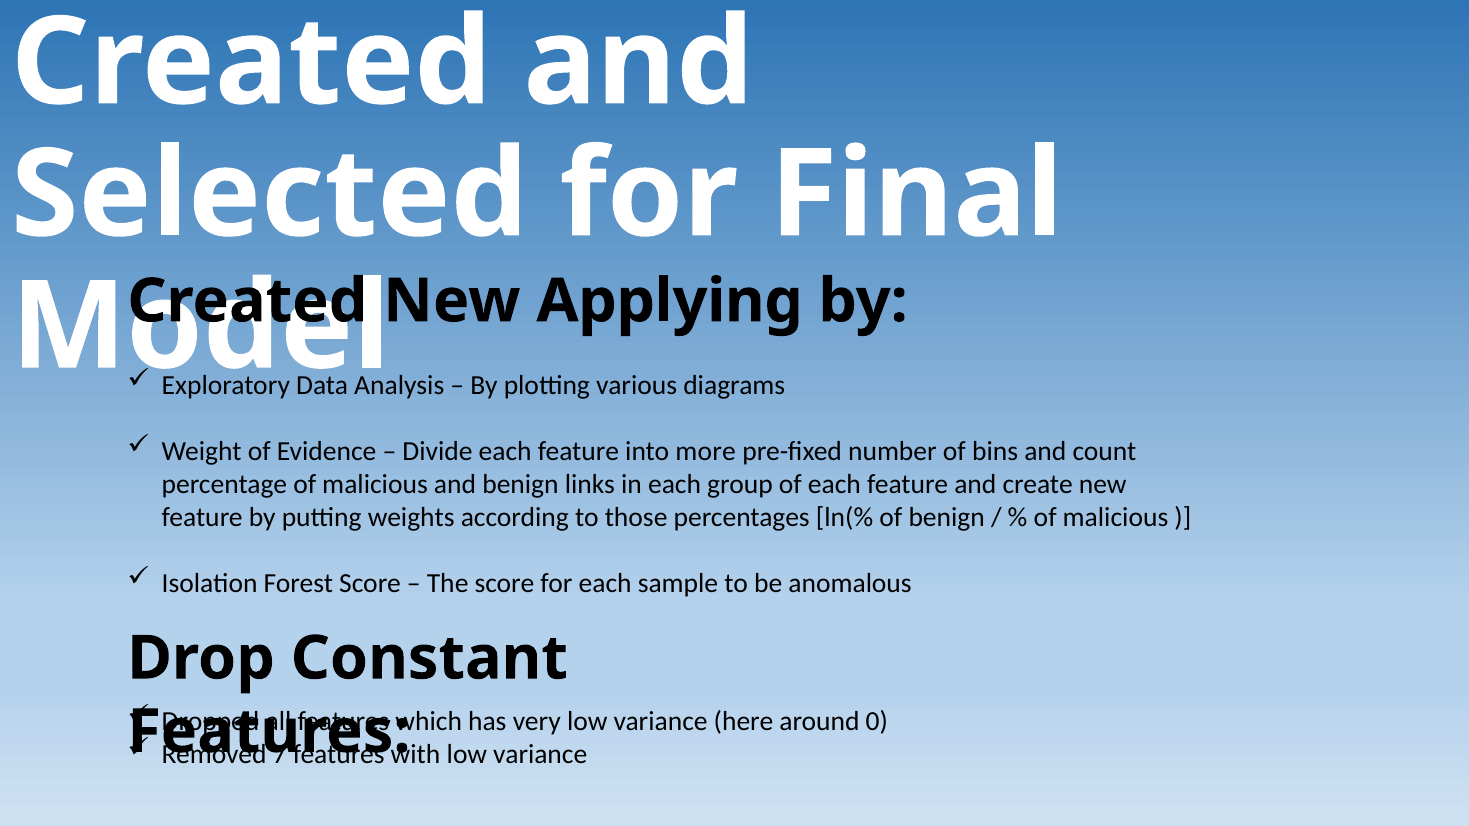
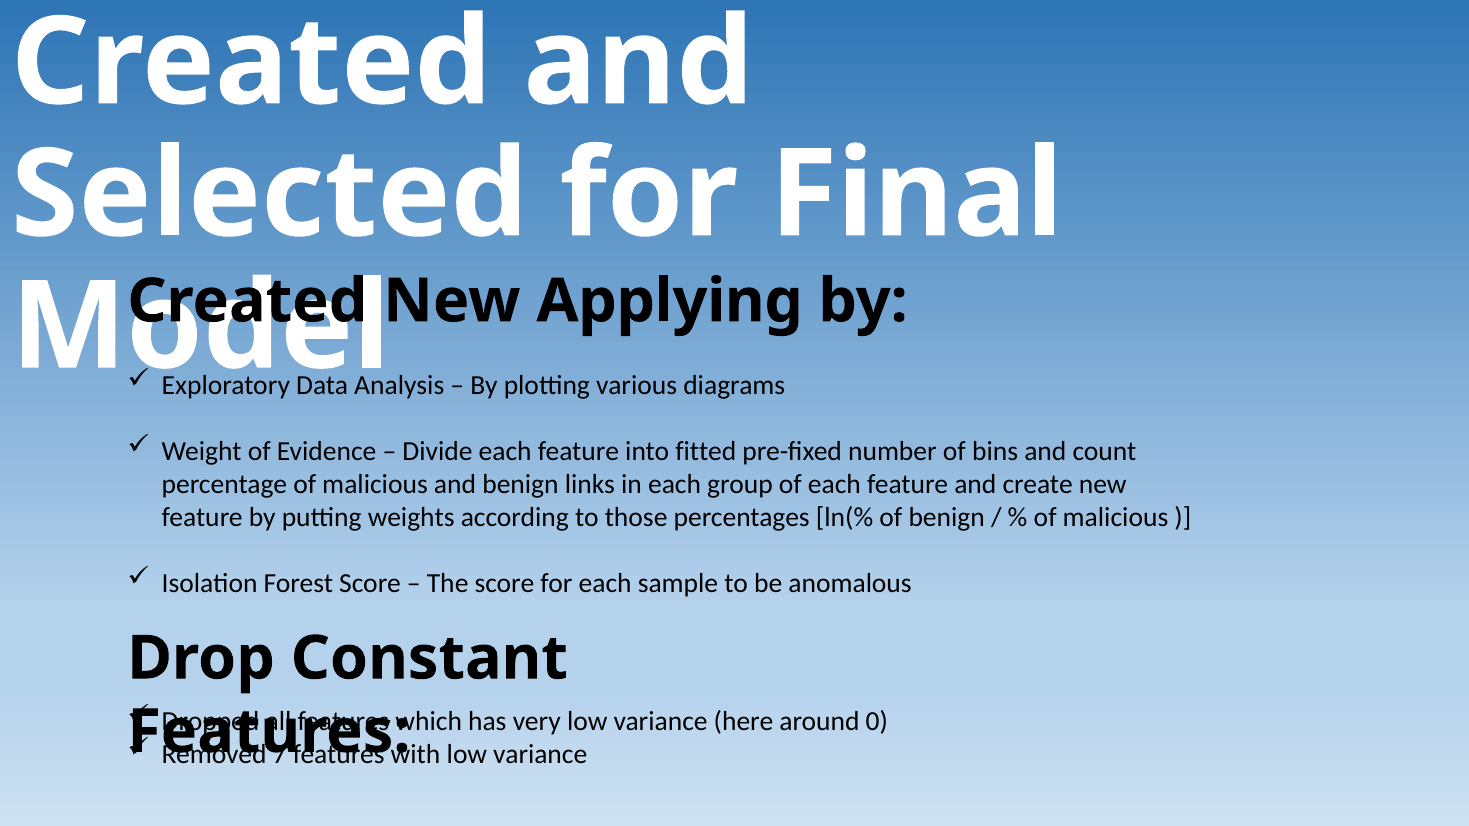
more: more -> fitted
